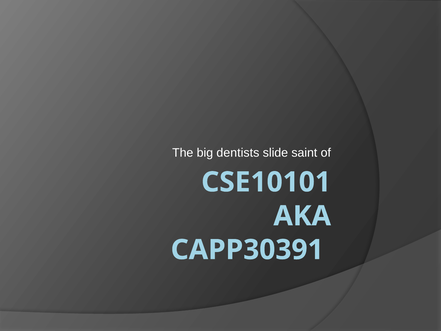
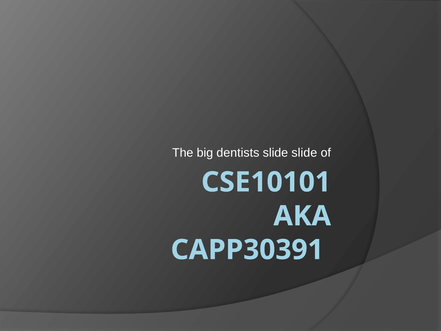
slide saint: saint -> slide
